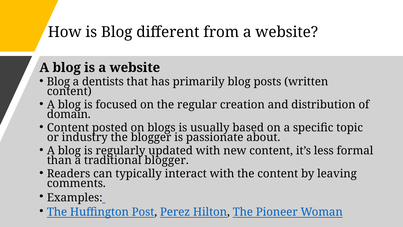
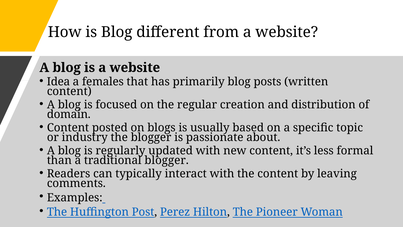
Blog at (58, 82): Blog -> Idea
dentists: dentists -> females
